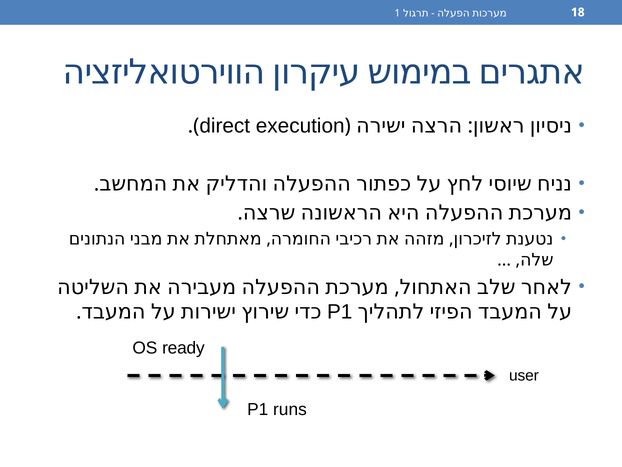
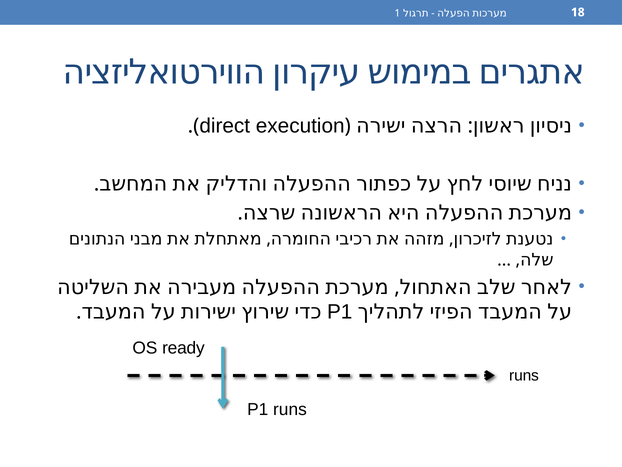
user at (524, 375): user -> runs
